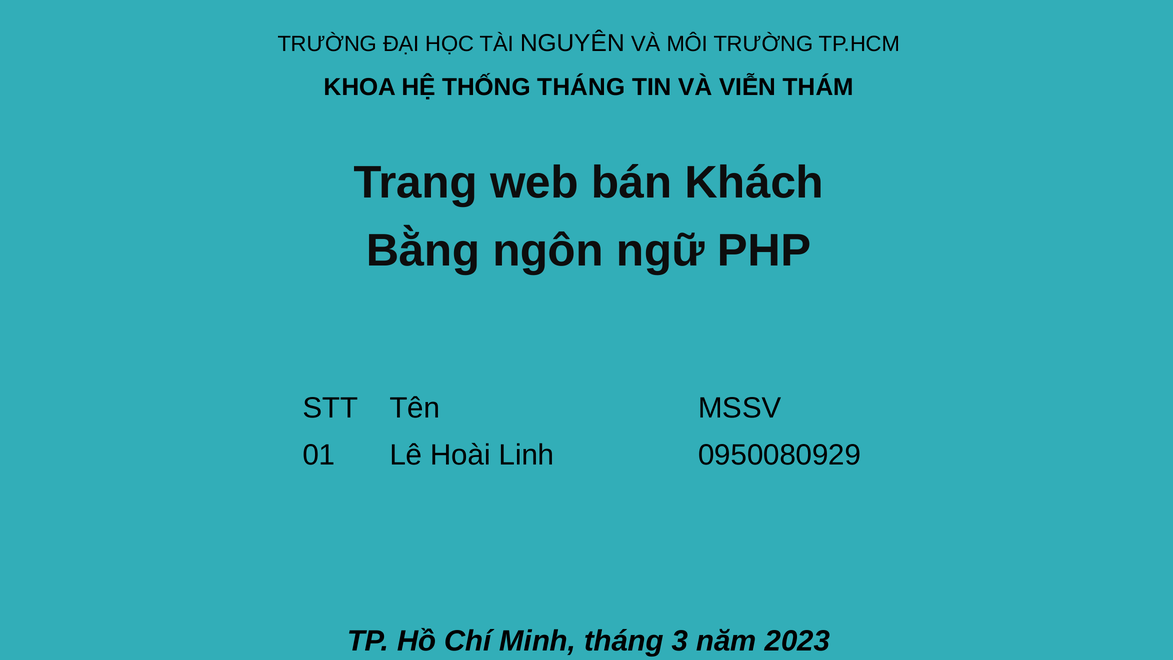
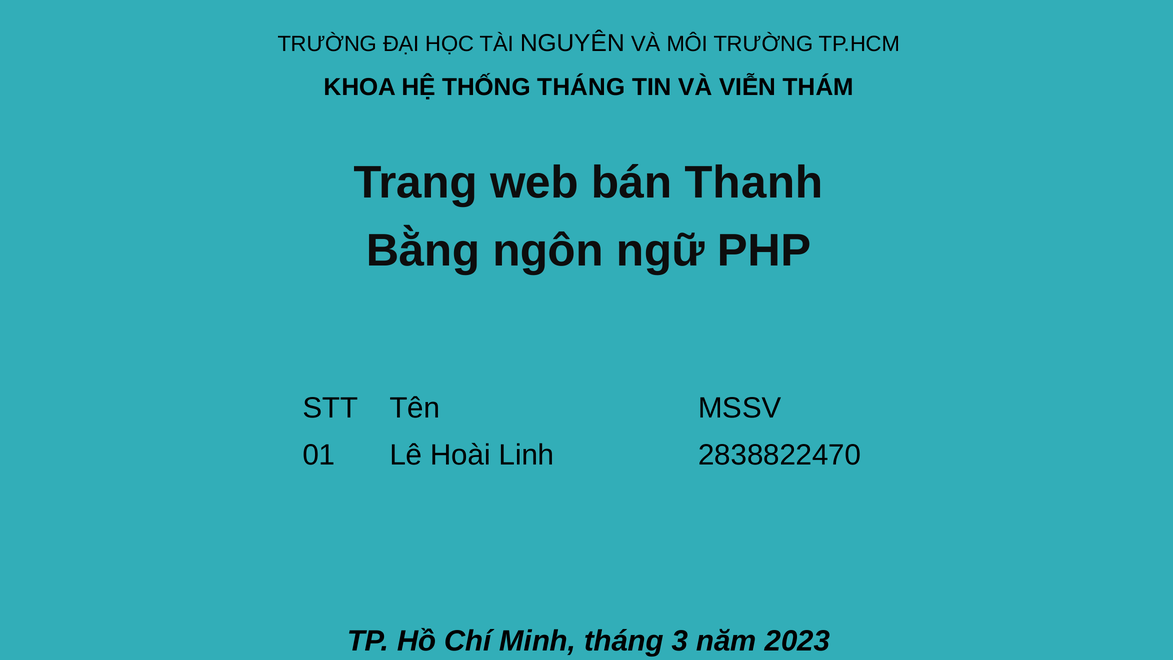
Khách: Khách -> Thanh
0950080929: 0950080929 -> 2838822470
